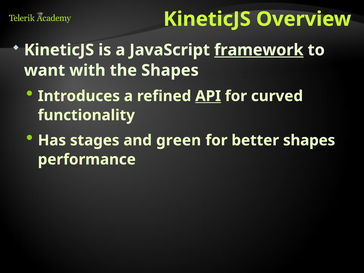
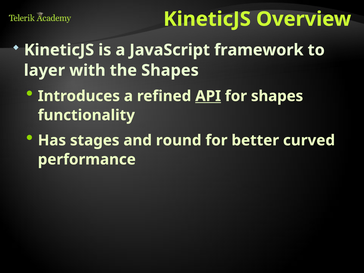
framework underline: present -> none
want: want -> layer
for curved: curved -> shapes
green: green -> round
better shapes: shapes -> curved
